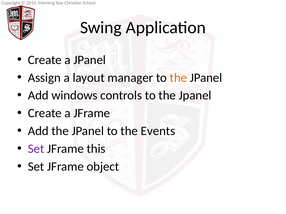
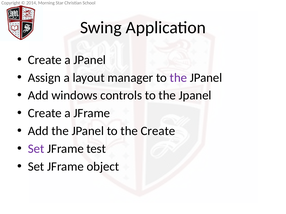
the at (178, 78) colour: orange -> purple
the Events: Events -> Create
this: this -> test
